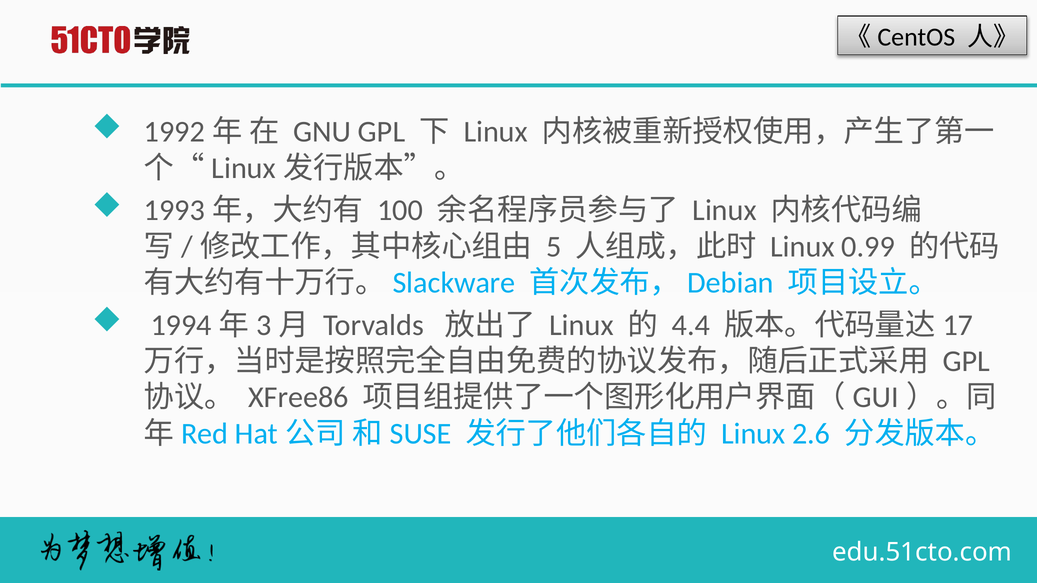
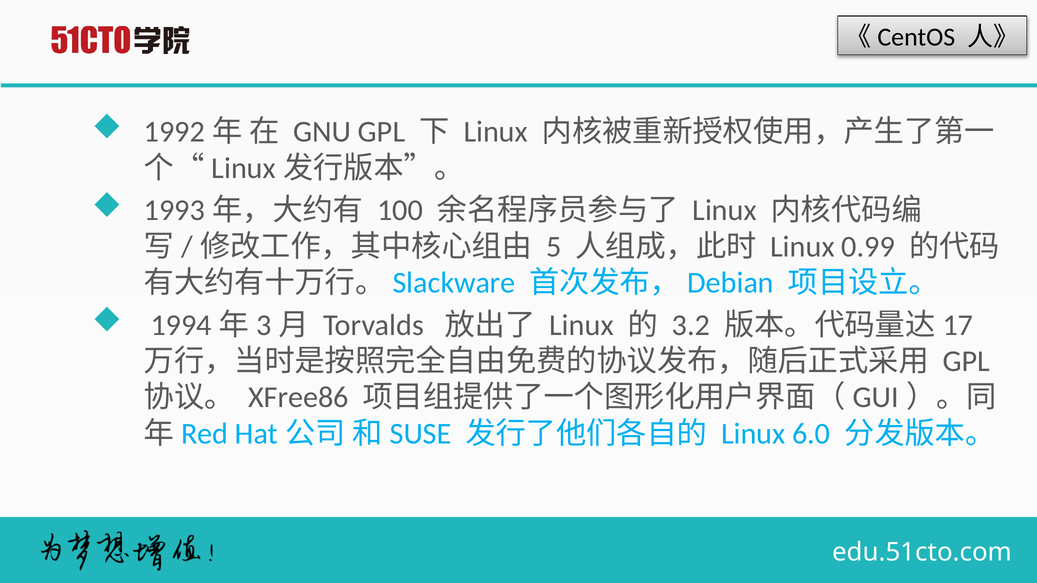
4.4: 4.4 -> 3.2
2.6: 2.6 -> 6.0
